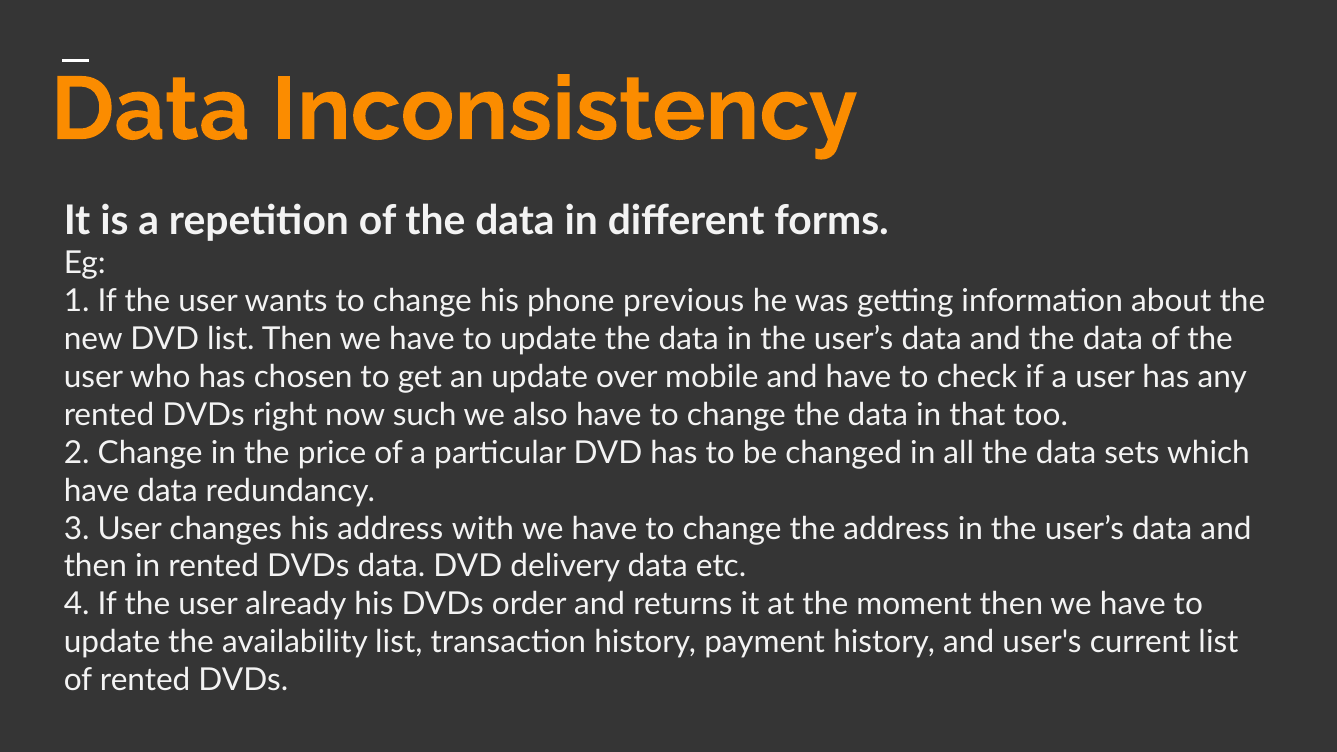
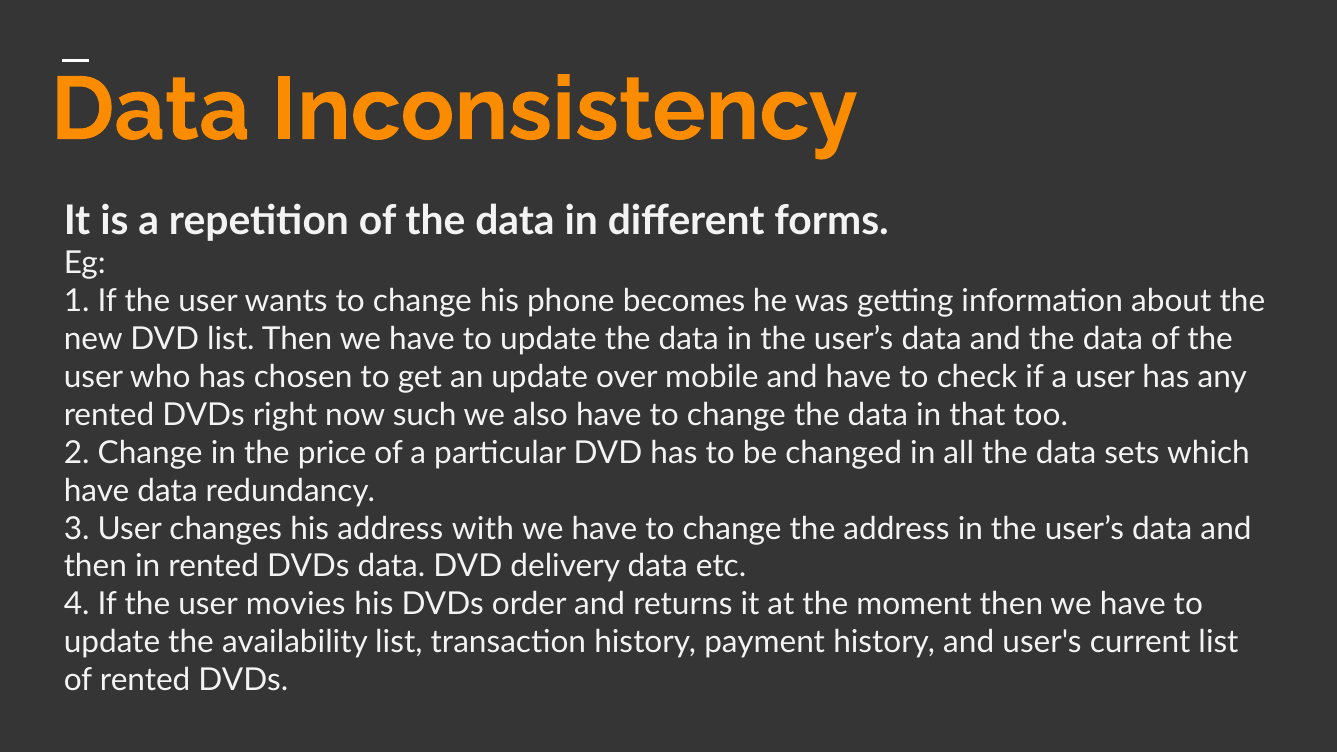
previous: previous -> becomes
already: already -> movies
